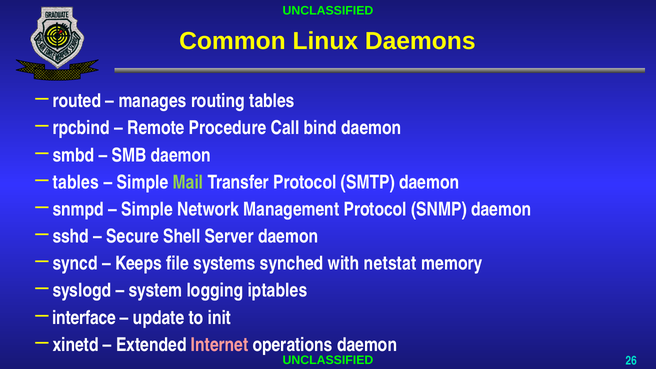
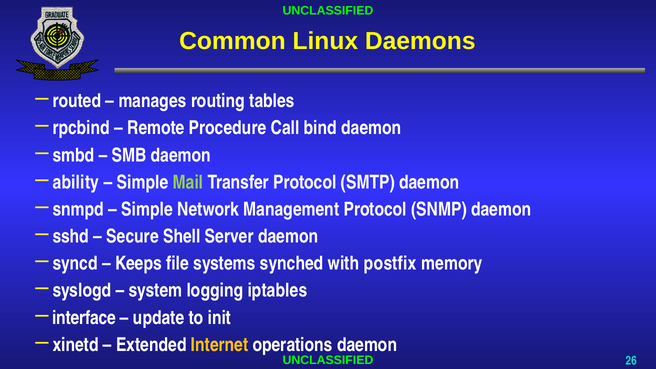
tables at (76, 182): tables -> ability
netstat: netstat -> postfix
Internet colour: pink -> yellow
